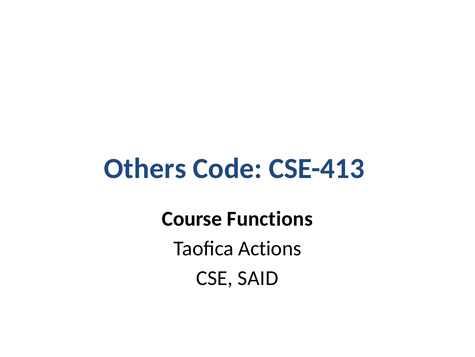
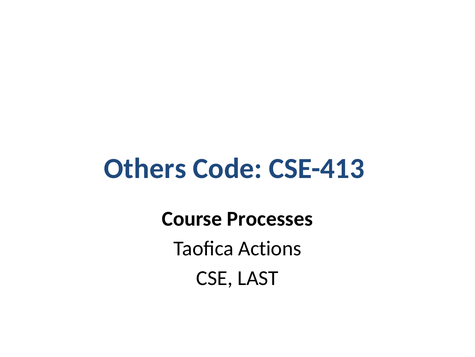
Functions: Functions -> Processes
SAID: SAID -> LAST
